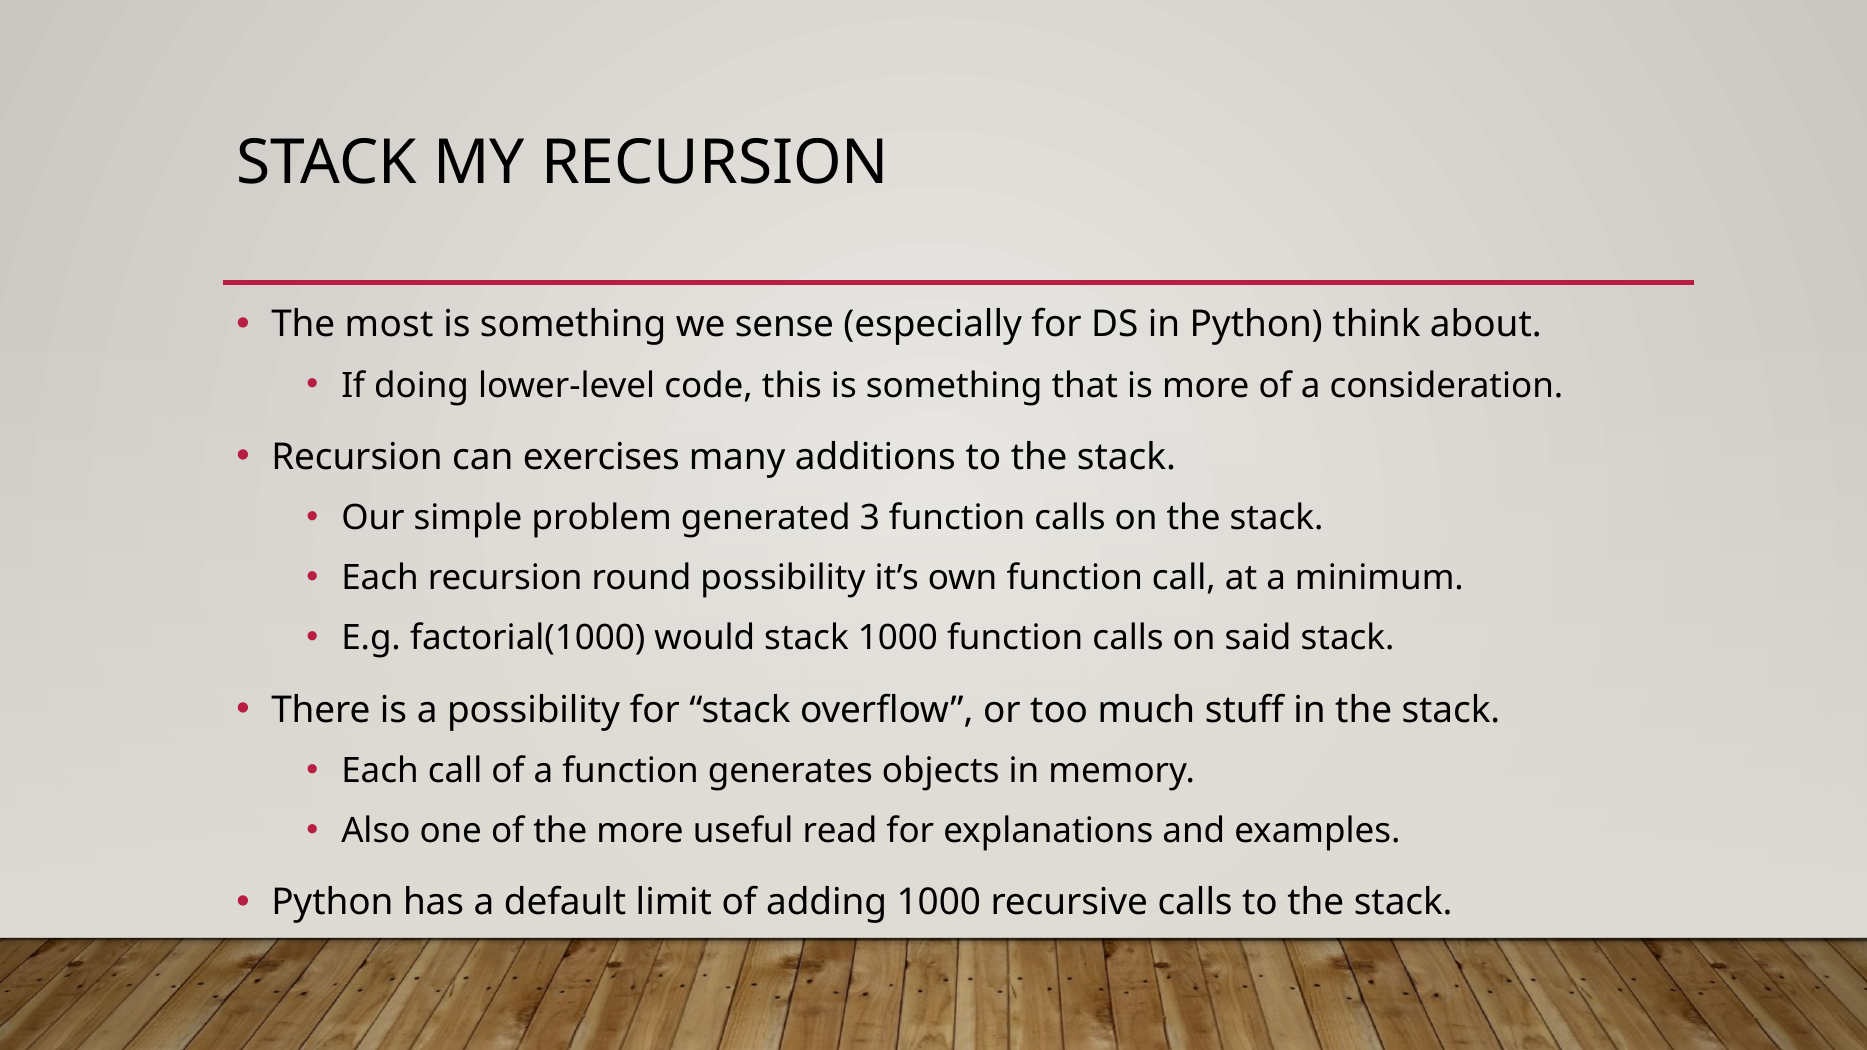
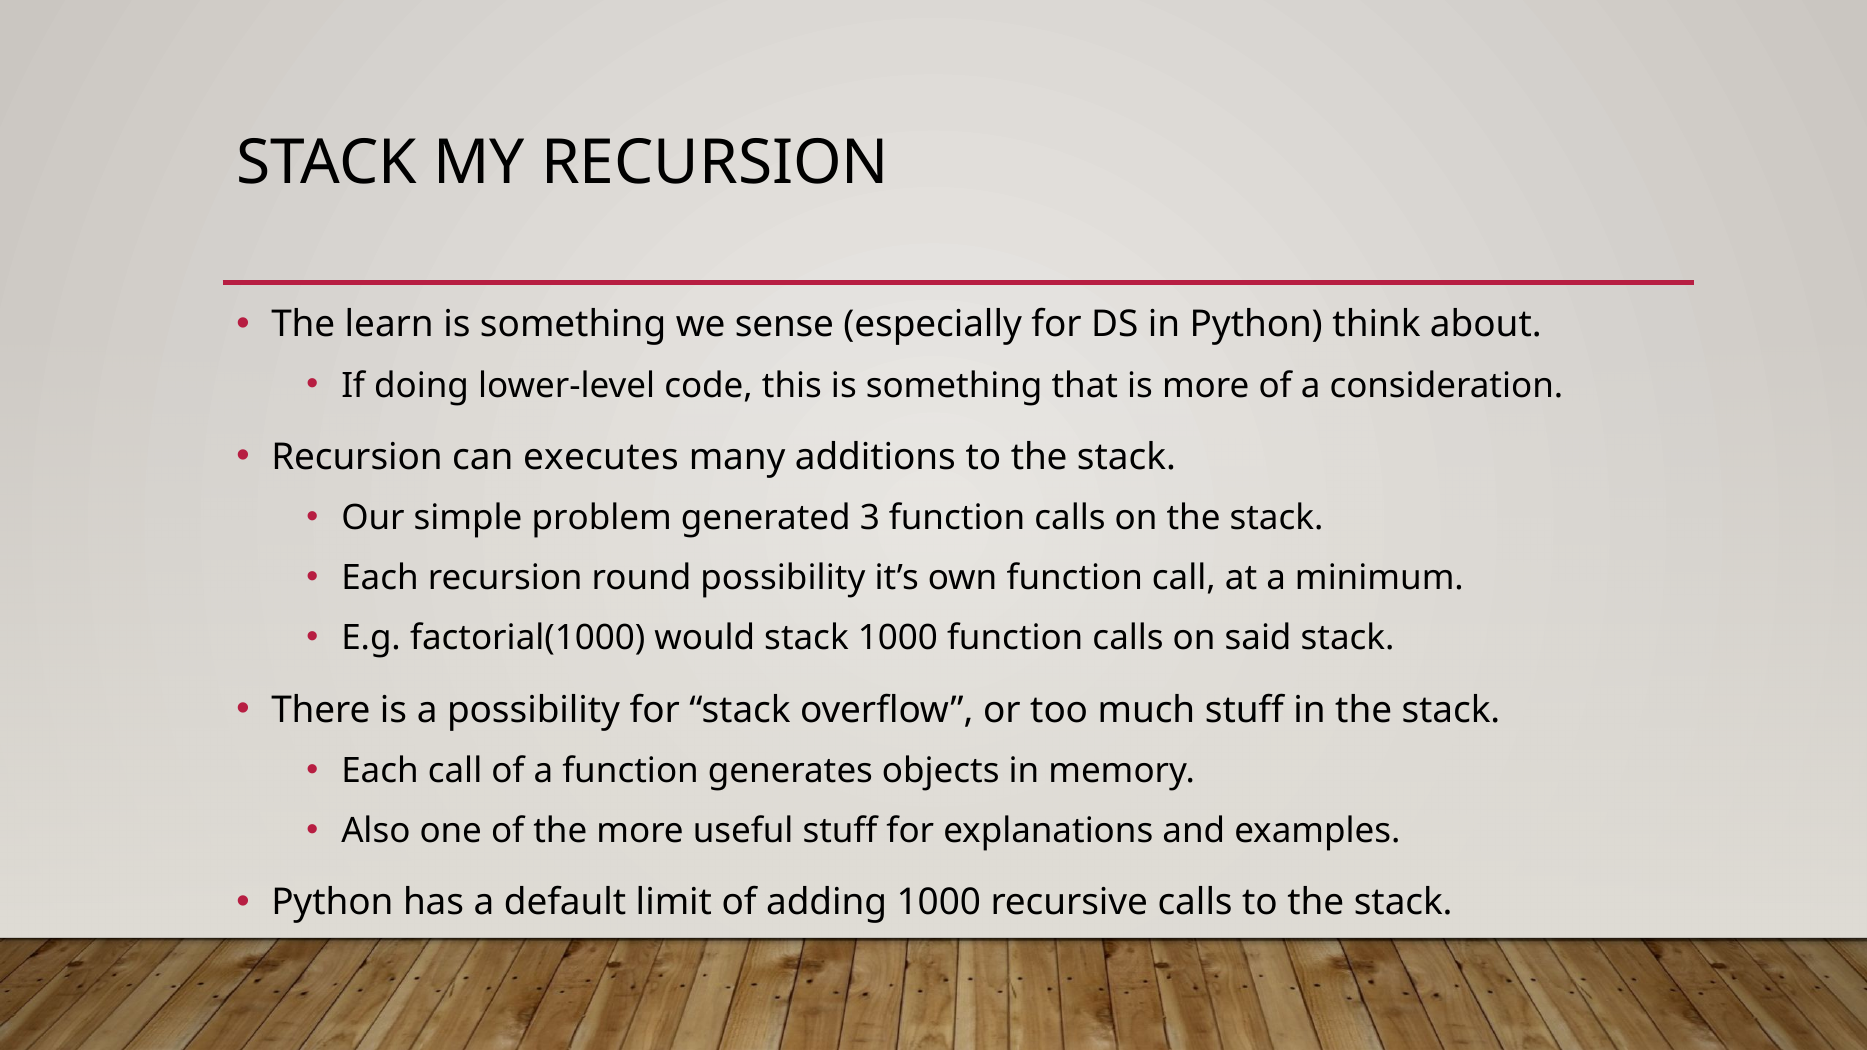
most: most -> learn
exercises: exercises -> executes
useful read: read -> stuff
